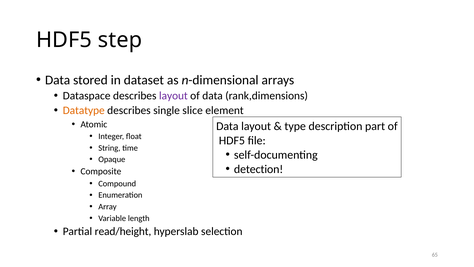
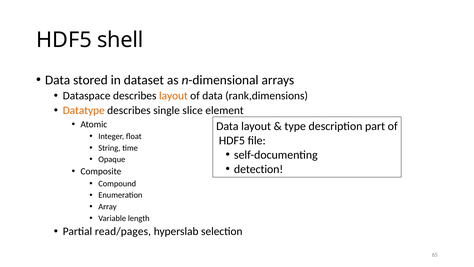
step: step -> shell
layout at (173, 96) colour: purple -> orange
read/height: read/height -> read/pages
